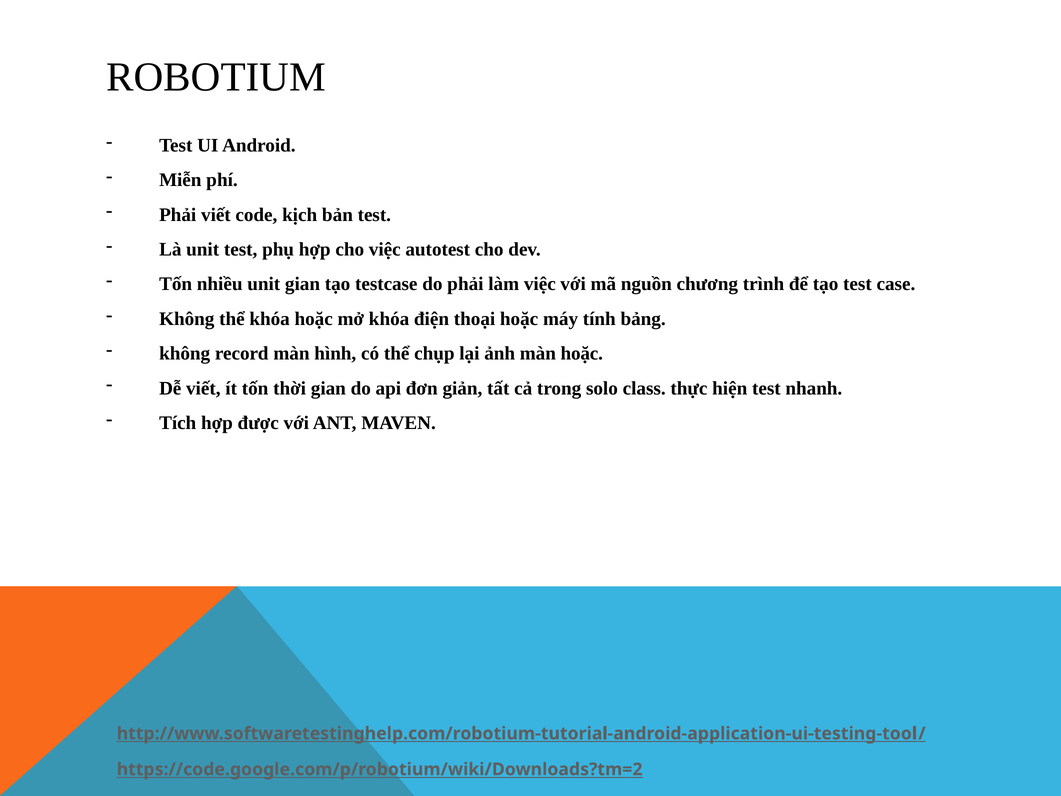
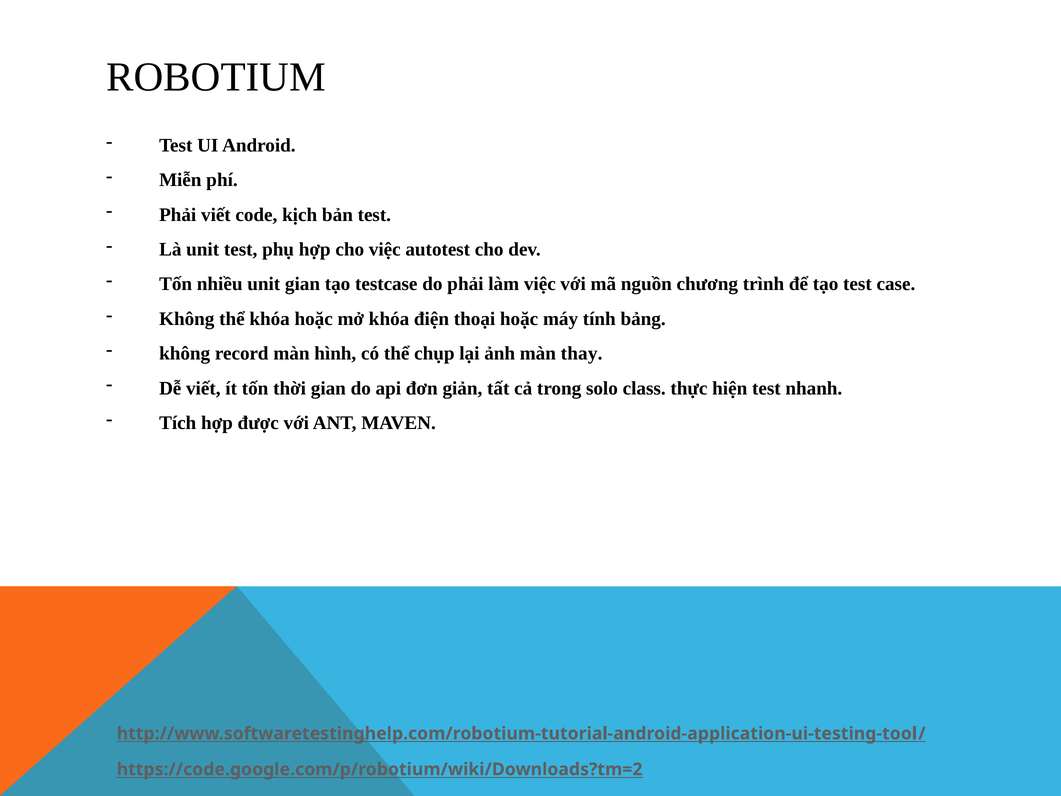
màn hoặc: hoặc -> thay
